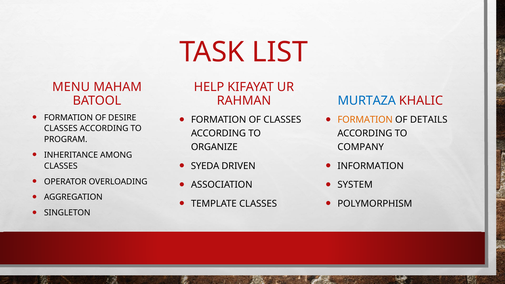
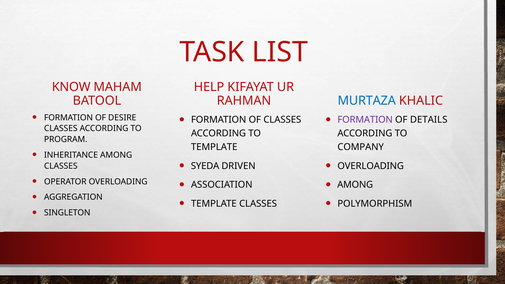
MENU: MENU -> KNOW
FORMATION at (365, 120) colour: orange -> purple
ORGANIZE at (214, 147): ORGANIZE -> TEMPLATE
INFORMATION at (371, 166): INFORMATION -> OVERLOADING
SYSTEM at (355, 185): SYSTEM -> AMONG
